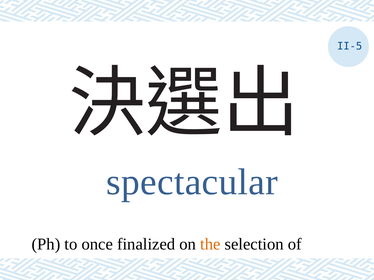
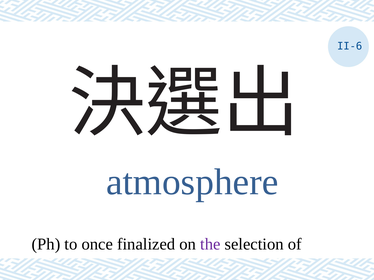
II-5: II-5 -> II-6
spectacular: spectacular -> atmosphere
the colour: orange -> purple
